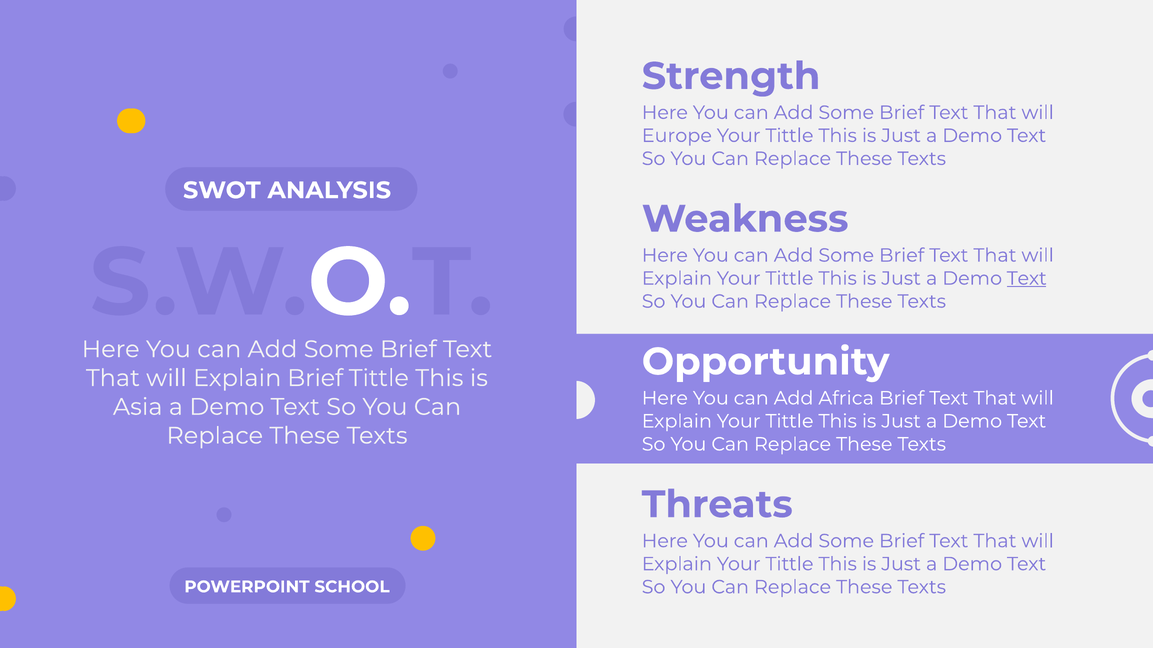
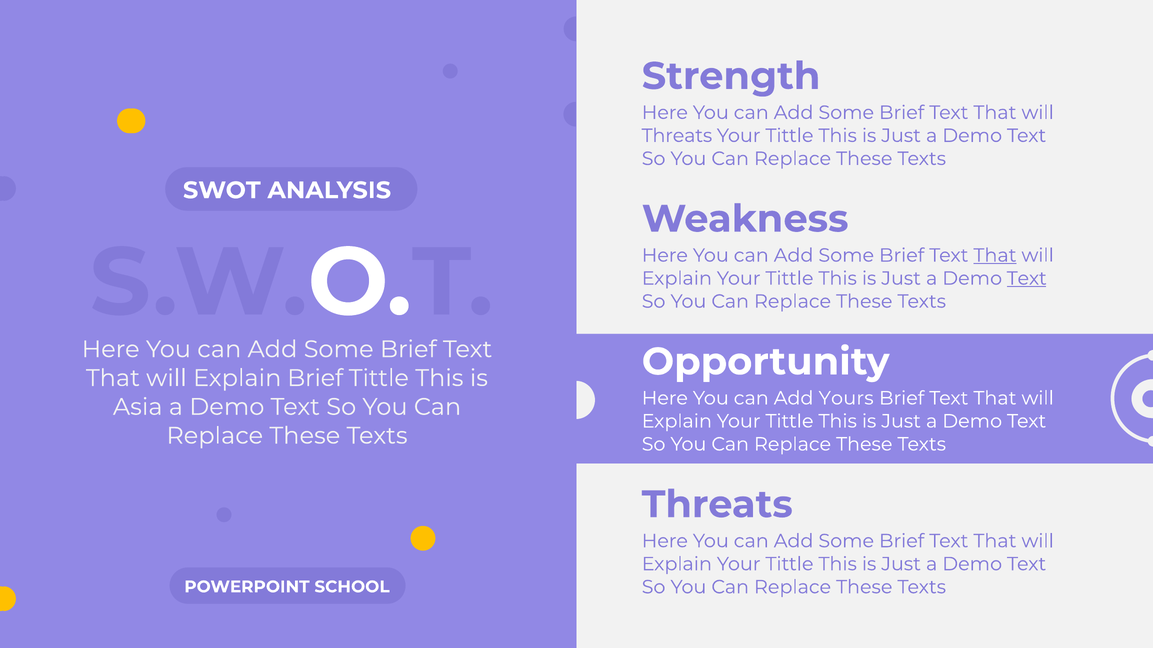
Europe at (677, 136): Europe -> Threats
That at (995, 256) underline: none -> present
Africa: Africa -> Yours
